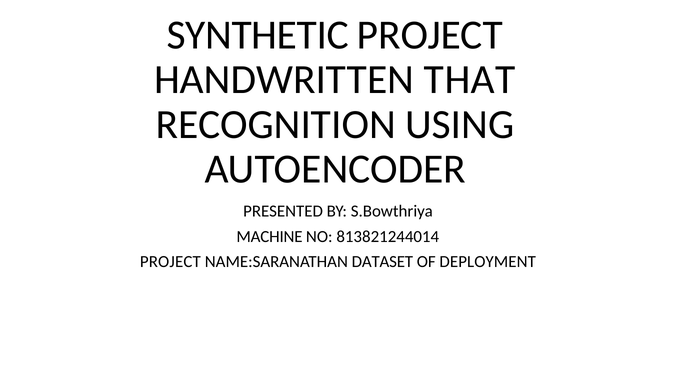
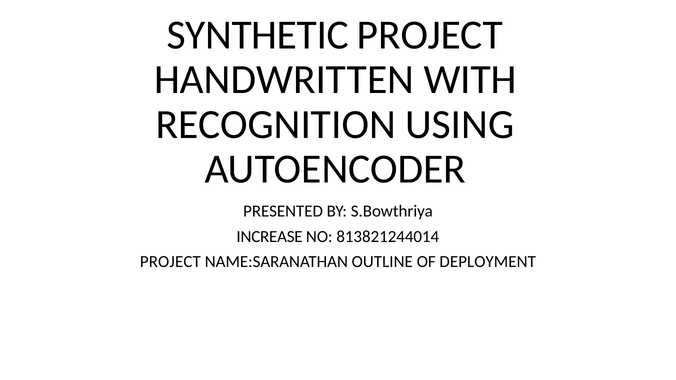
THAT: THAT -> WITH
MACHINE: MACHINE -> INCREASE
DATASET: DATASET -> OUTLINE
